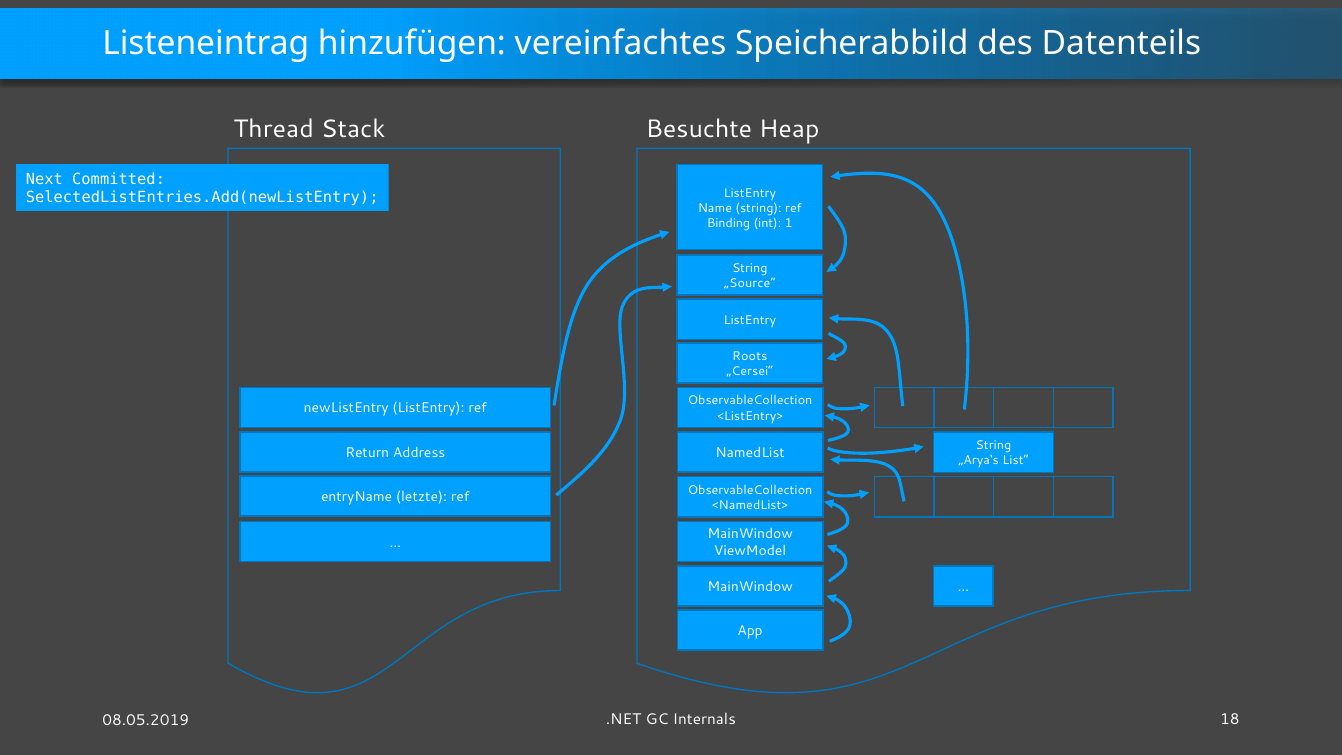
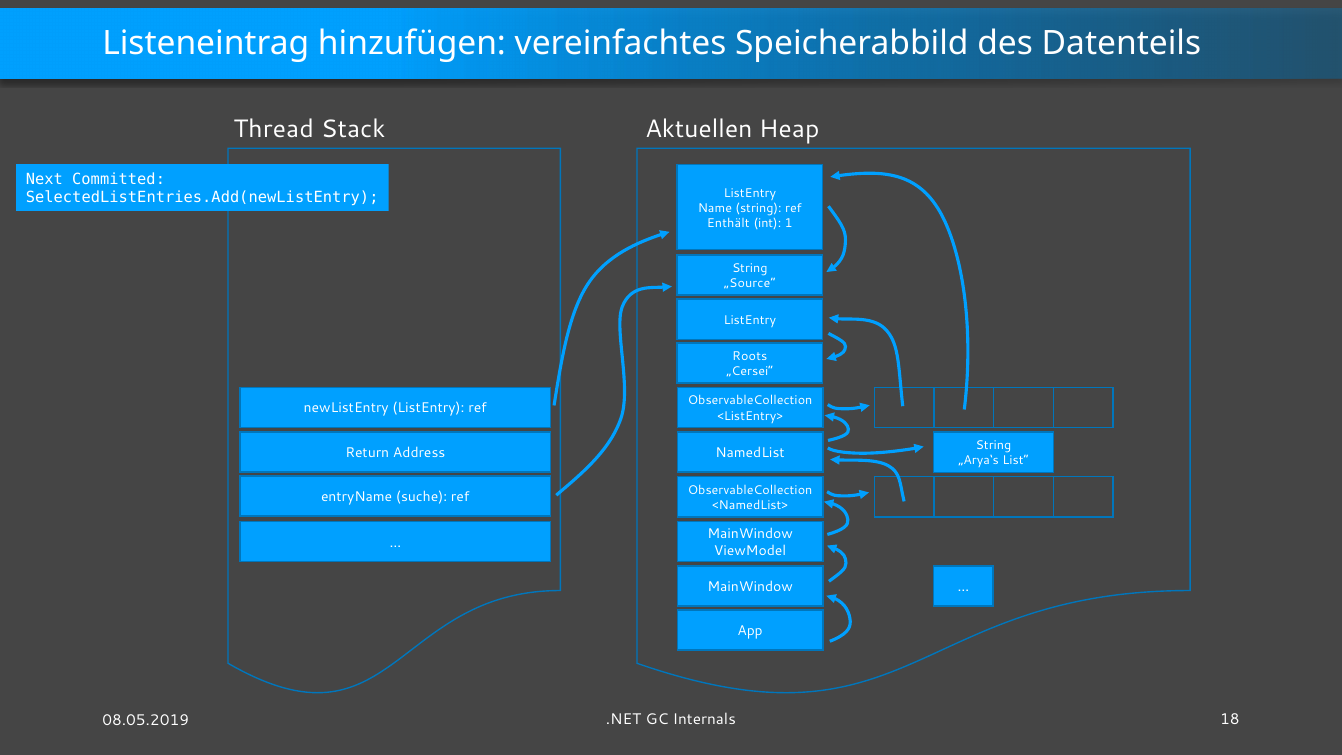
Besuchte: Besuchte -> Aktuellen
Binding: Binding -> Enthält
letzte: letzte -> suche
